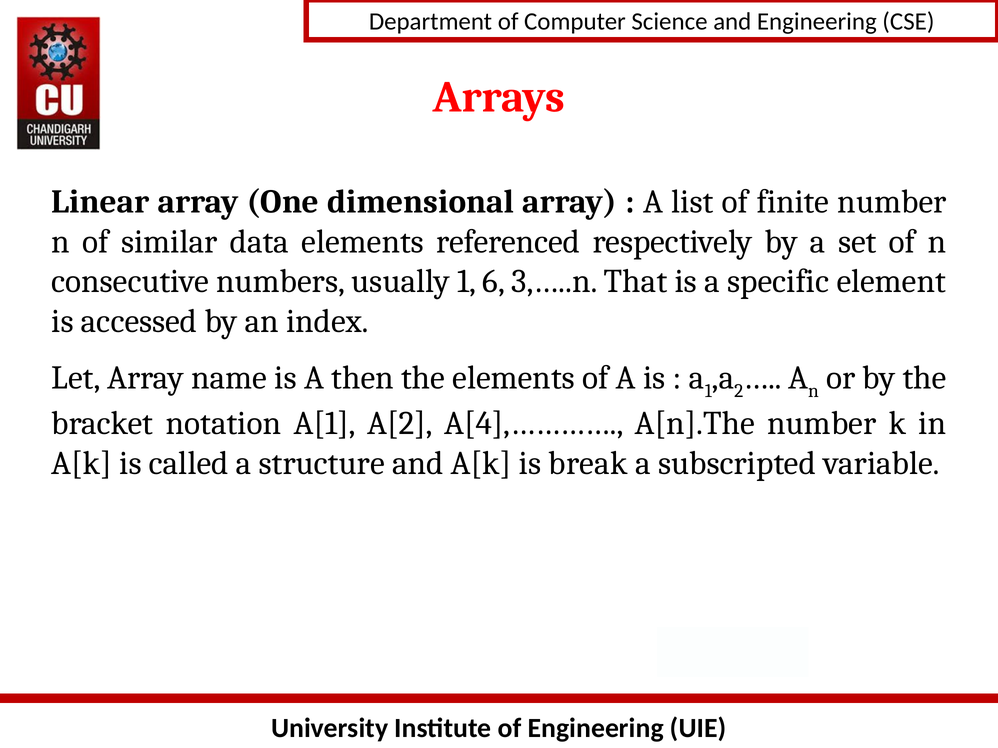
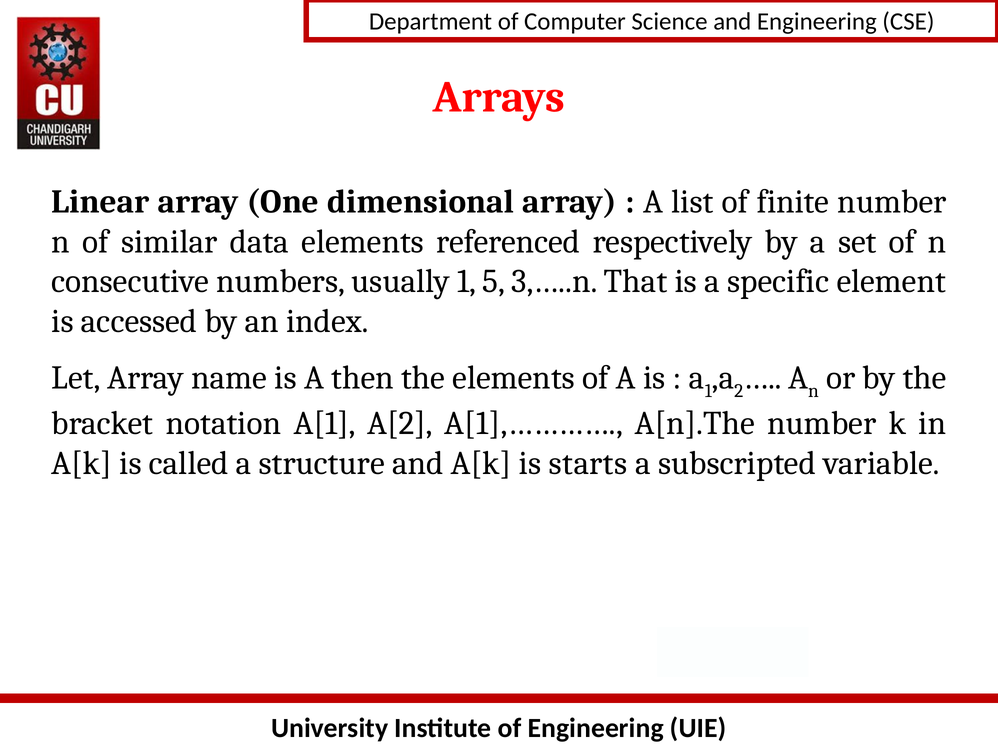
6: 6 -> 5
A[4],…………: A[4],………… -> A[1],…………
break: break -> starts
